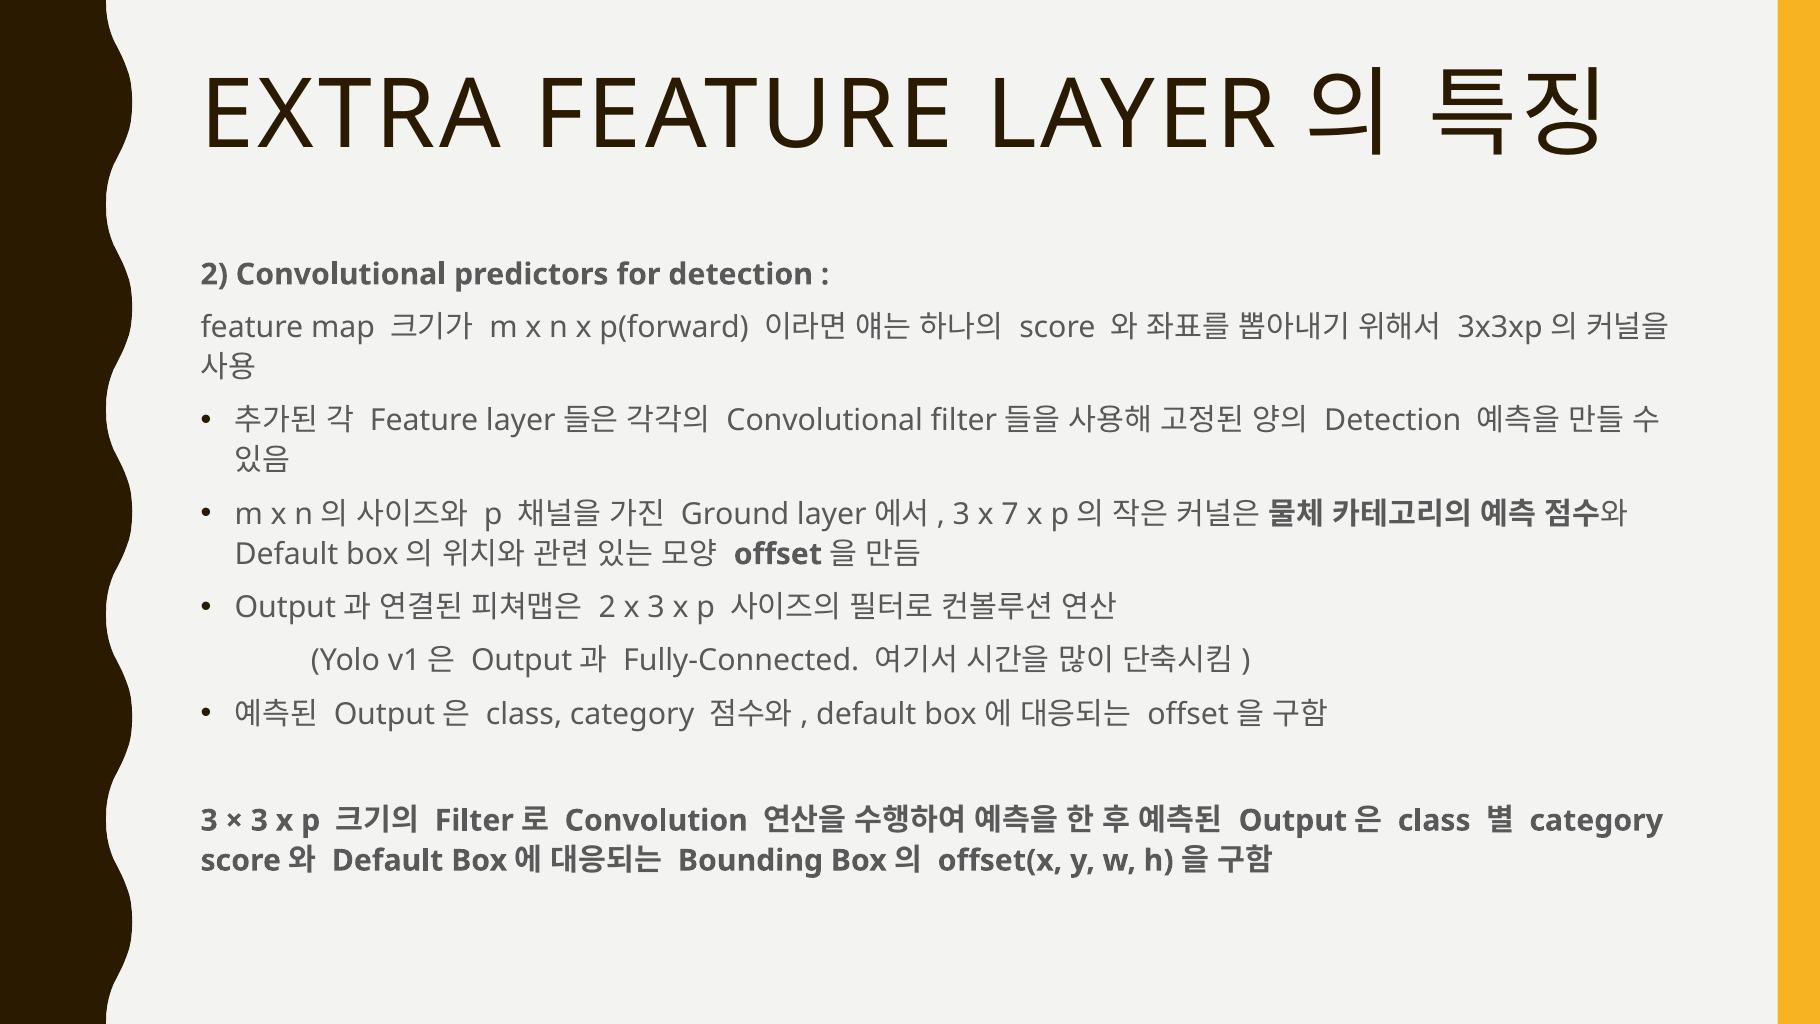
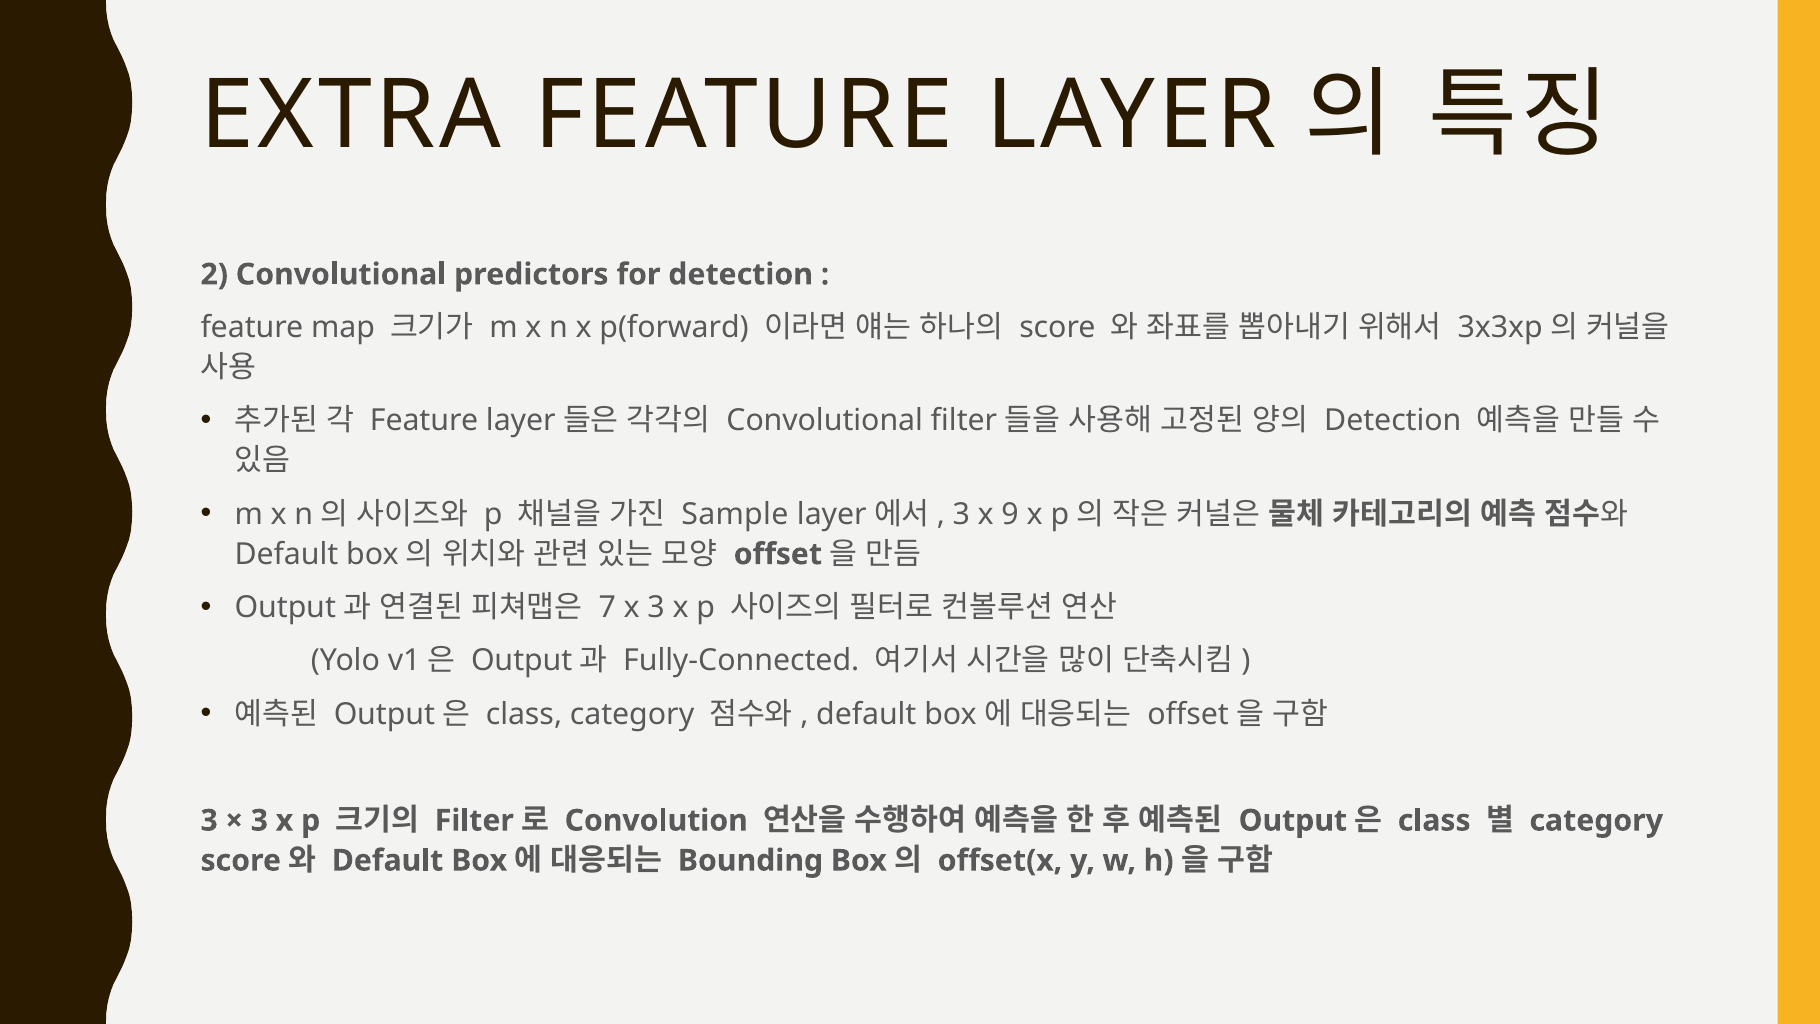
Ground: Ground -> Sample
7: 7 -> 9
2 at (607, 607): 2 -> 7
